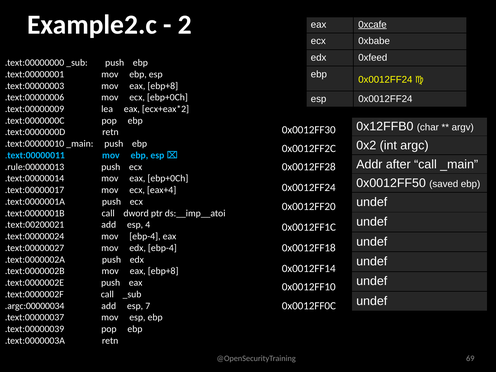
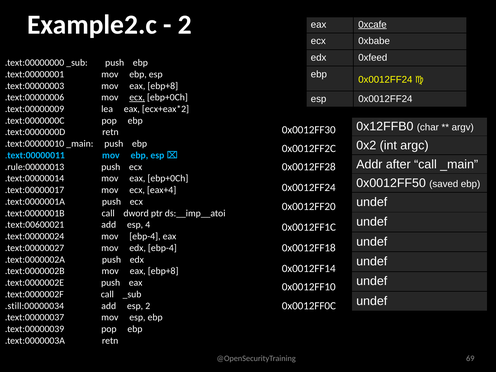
ecx at (137, 97) underline: none -> present
.text:00200021: .text:00200021 -> .text:00600021
.argc:00000034: .argc:00000034 -> .still:00000034
esp 7: 7 -> 2
